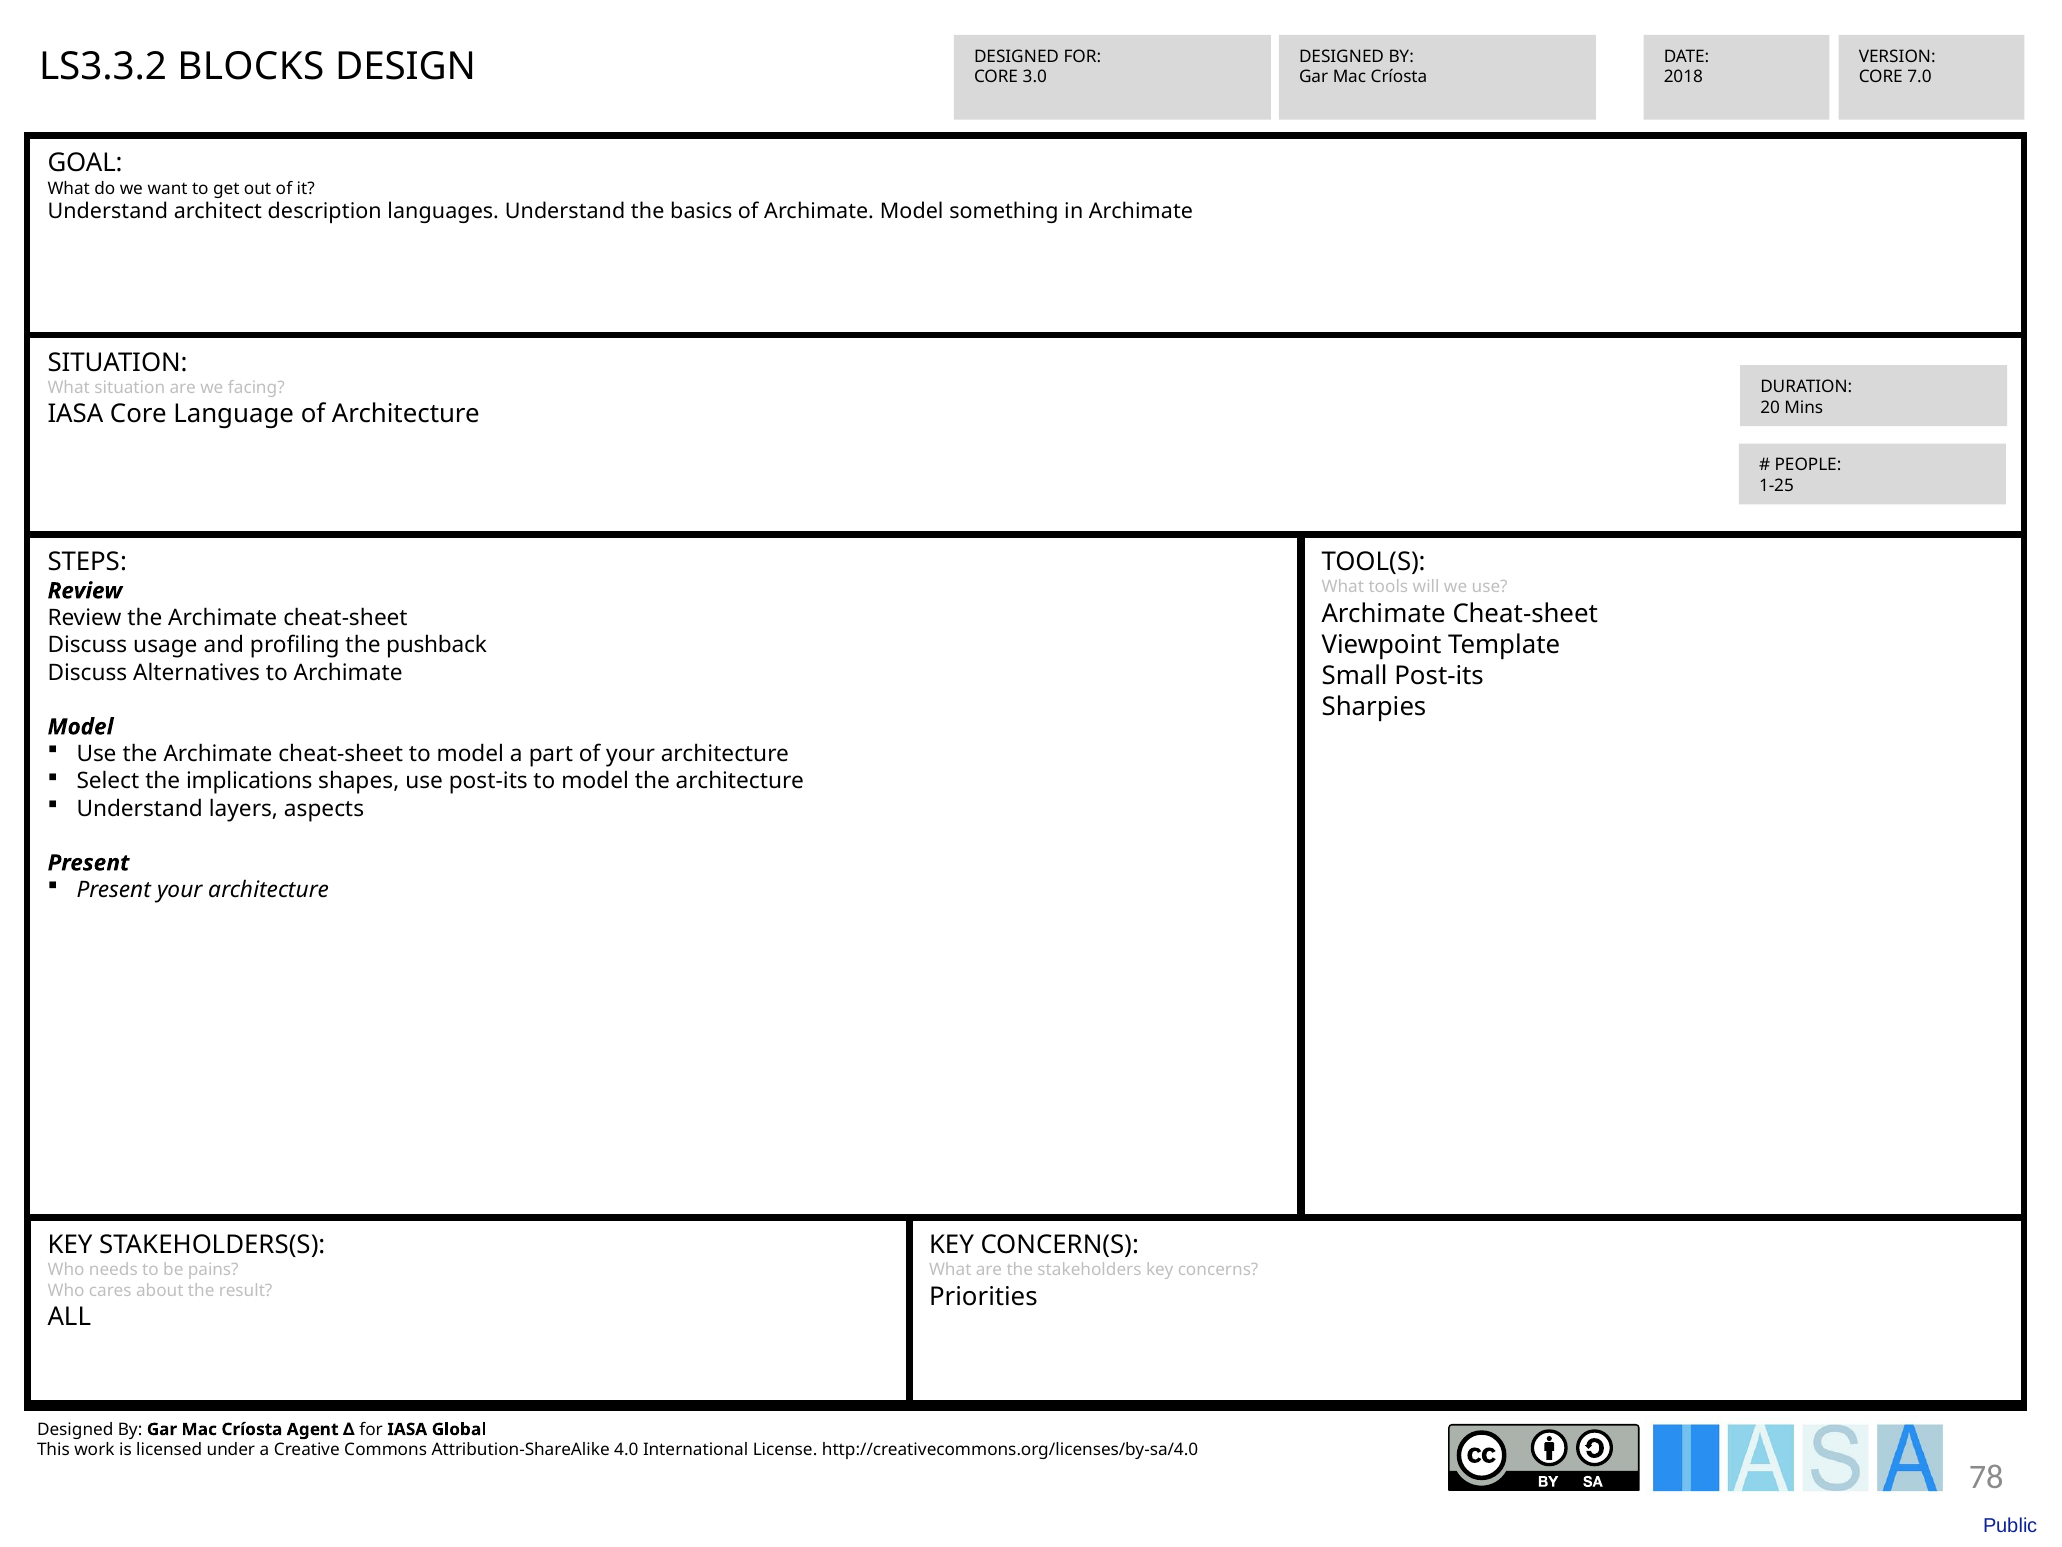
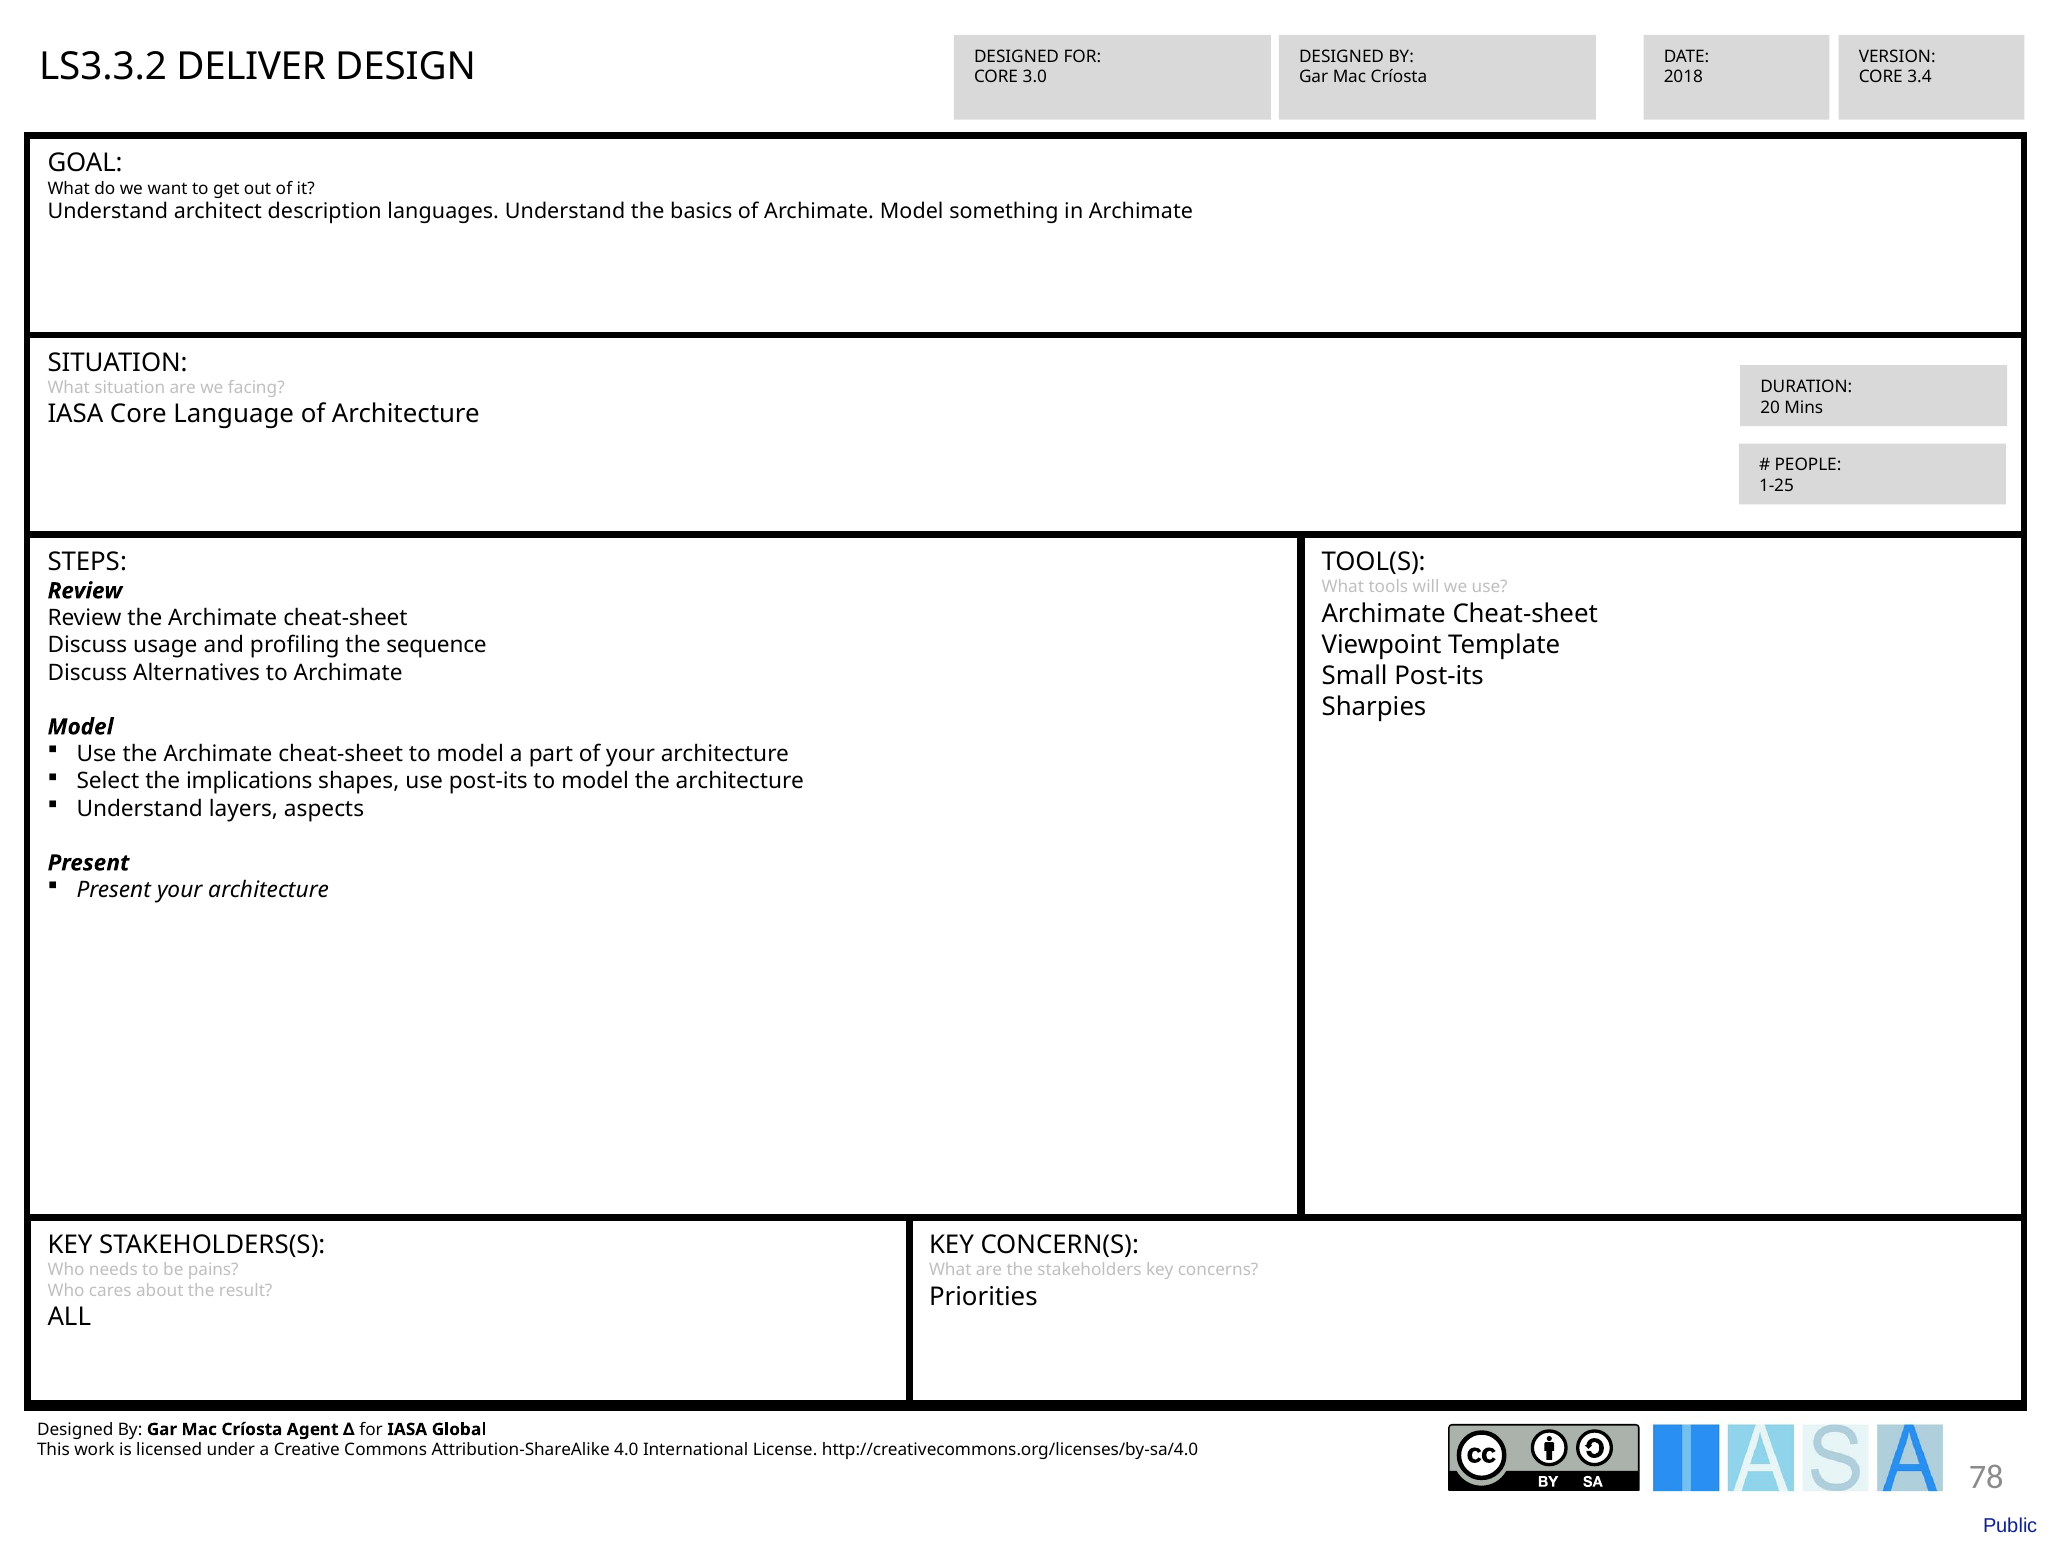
BLOCKS: BLOCKS -> DELIVER
7.0: 7.0 -> 3.4
pushback: pushback -> sequence
